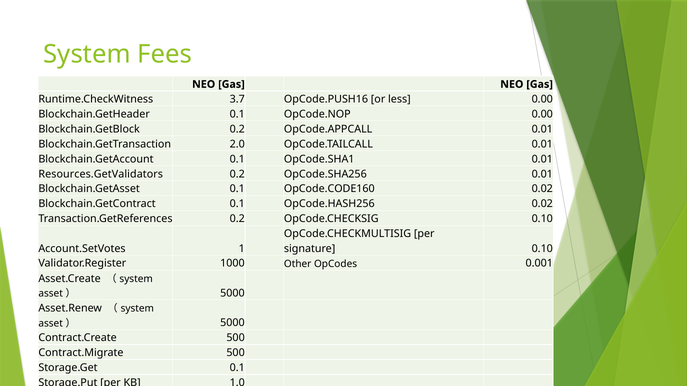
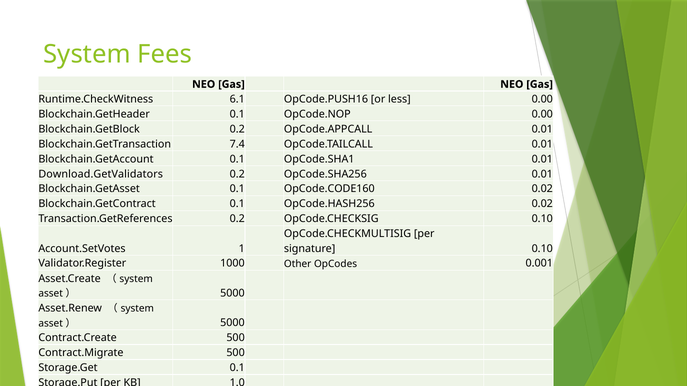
3.7: 3.7 -> 6.1
2.0: 2.0 -> 7.4
Resources.GetValidators: Resources.GetValidators -> Download.GetValidators
